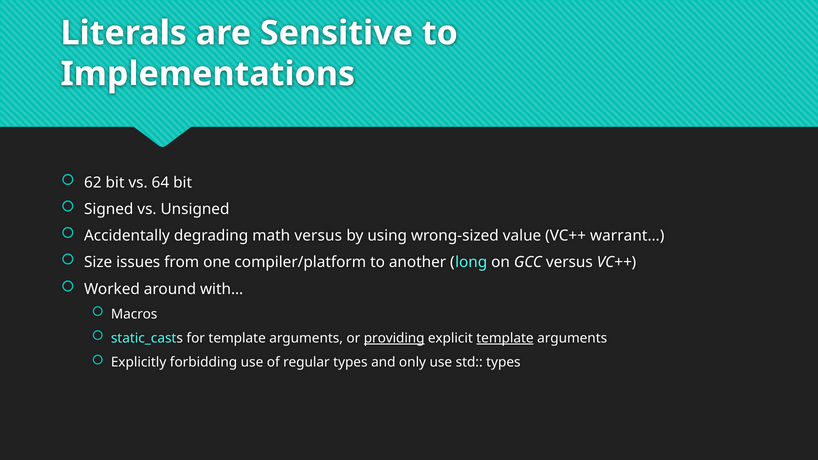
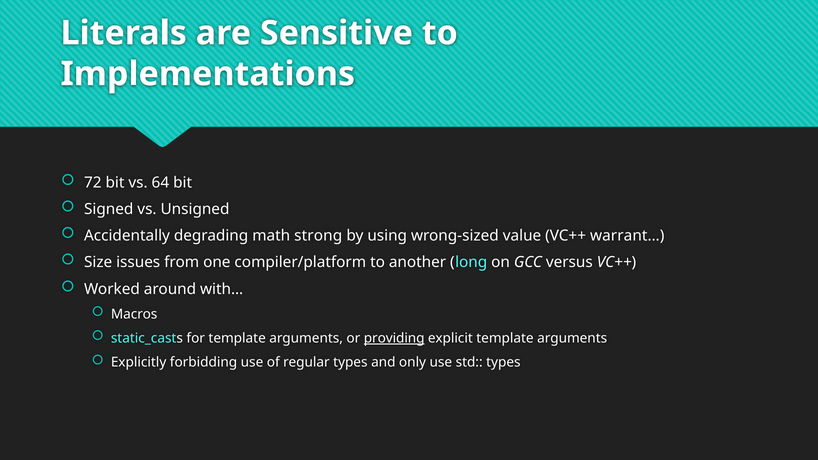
62: 62 -> 72
math versus: versus -> strong
template at (505, 338) underline: present -> none
